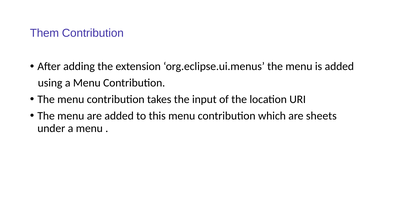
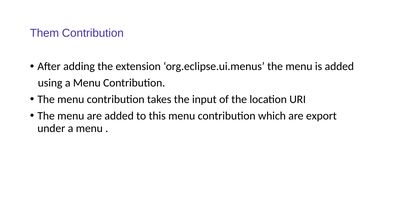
sheets: sheets -> export
